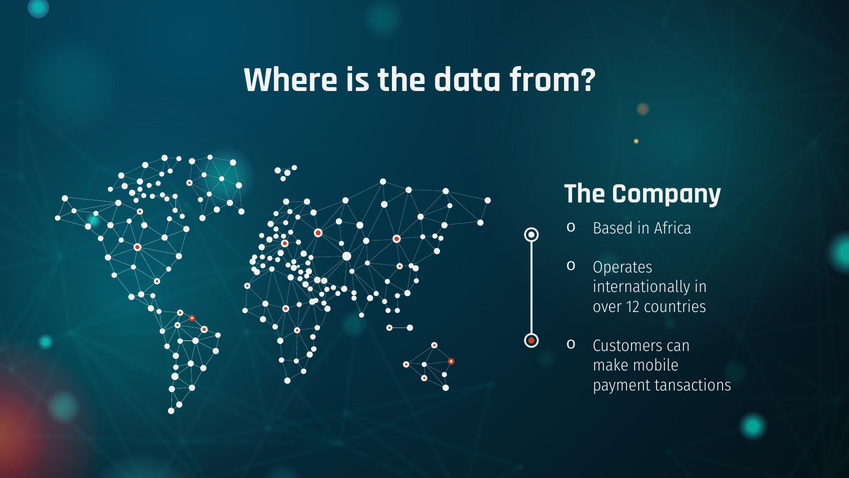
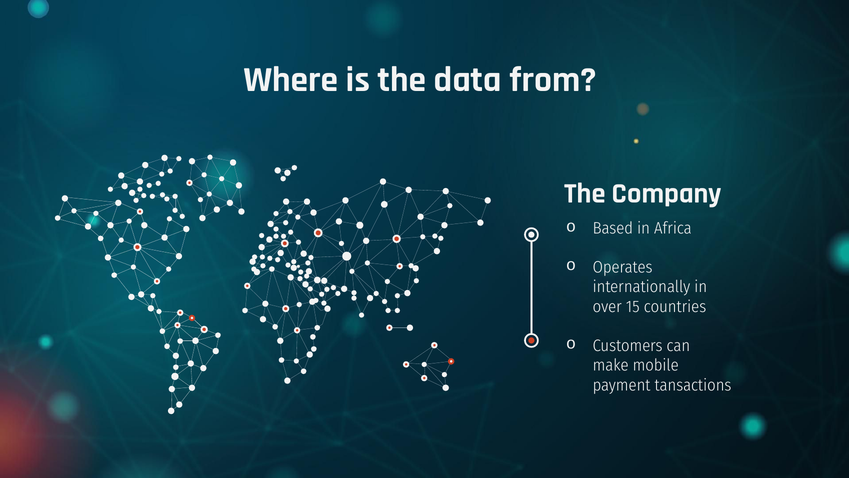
12: 12 -> 15
